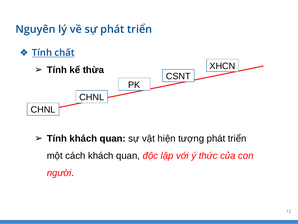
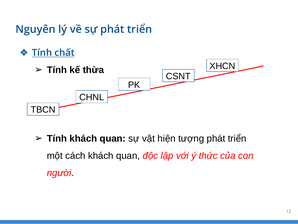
CHNL at (43, 110): CHNL -> TBCN
